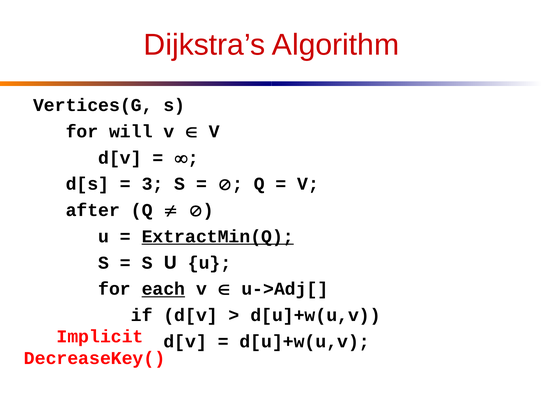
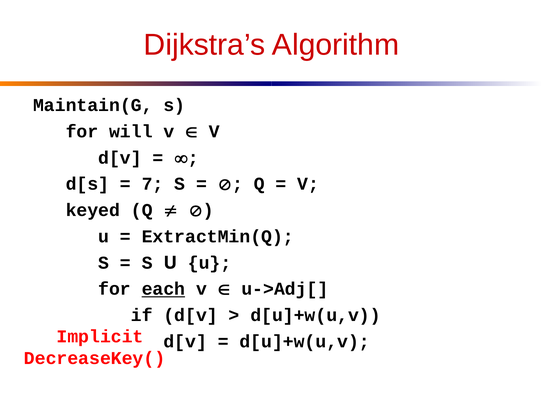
Vertices(G: Vertices(G -> Maintain(G
3: 3 -> 7
after: after -> keyed
ExtractMin(Q underline: present -> none
